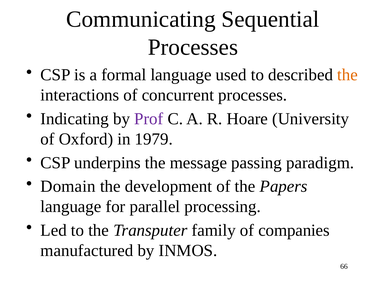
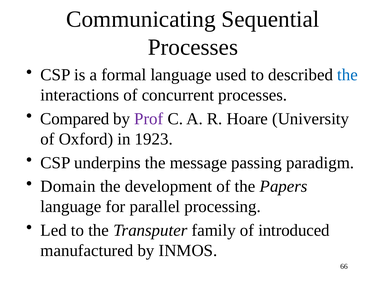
the at (347, 75) colour: orange -> blue
Indicating: Indicating -> Compared
1979: 1979 -> 1923
companies: companies -> introduced
